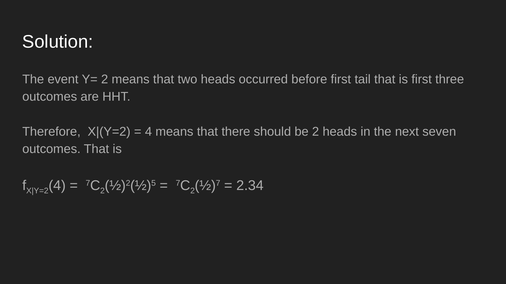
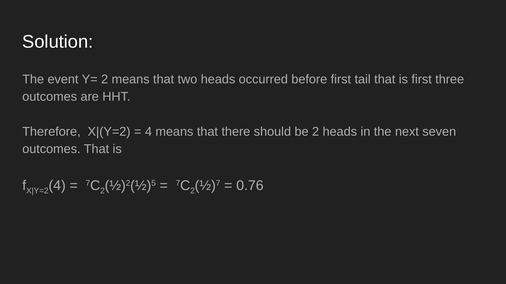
2.34: 2.34 -> 0.76
